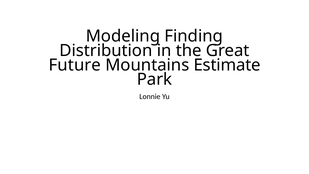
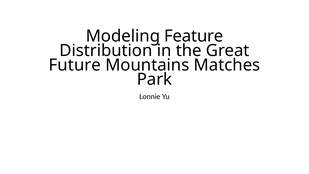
Finding: Finding -> Feature
Estimate: Estimate -> Matches
